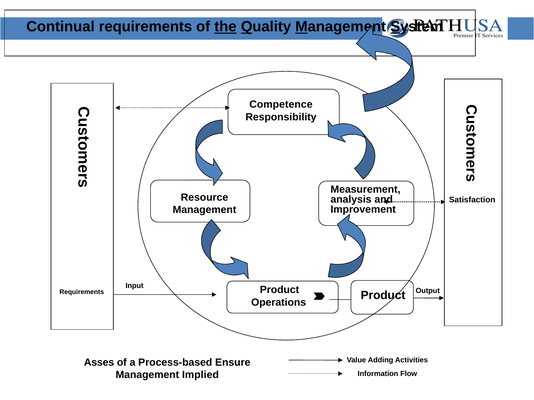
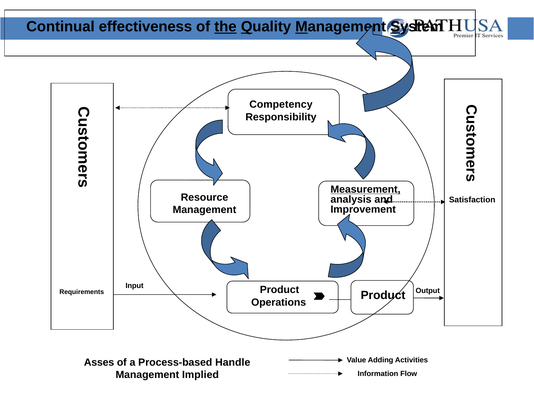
Continual requirements: requirements -> effectiveness
Competence: Competence -> Competency
Measurement underline: none -> present
Ensure: Ensure -> Handle
